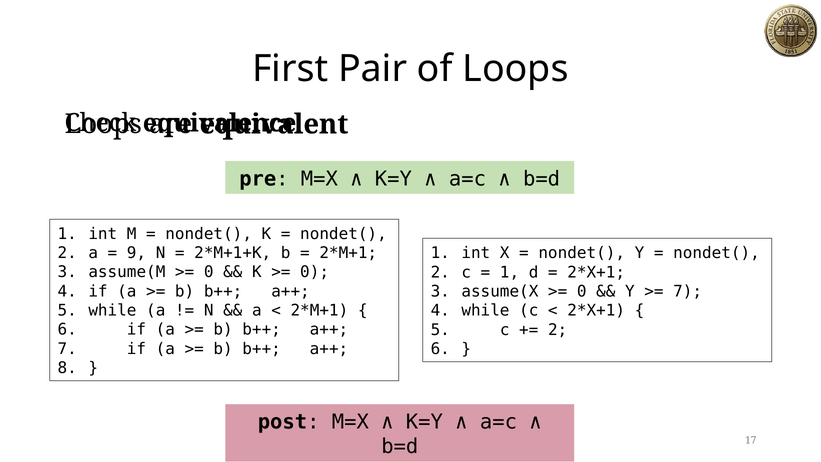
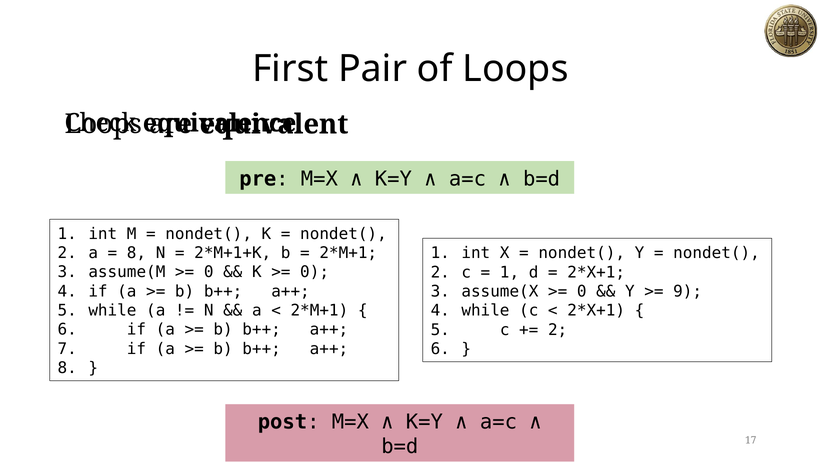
9 at (136, 253): 9 -> 8
7 at (688, 291): 7 -> 9
